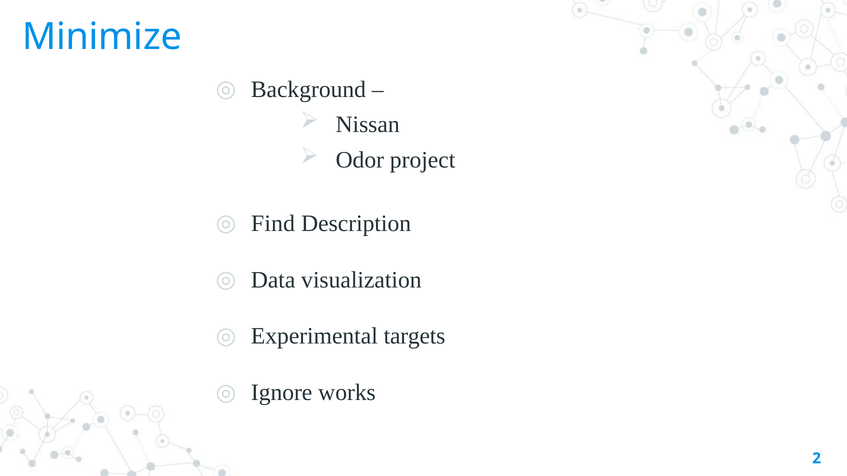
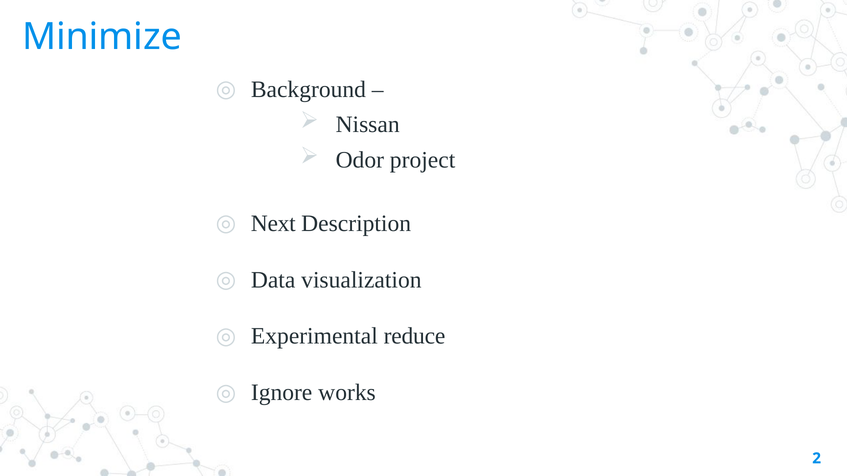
Find: Find -> Next
targets: targets -> reduce
